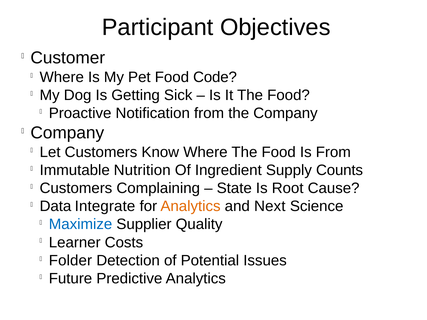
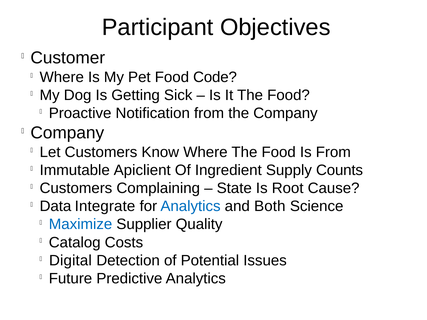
Nutrition: Nutrition -> Apiclient
Analytics at (191, 206) colour: orange -> blue
Next: Next -> Both
Learner: Learner -> Catalog
Folder: Folder -> Digital
